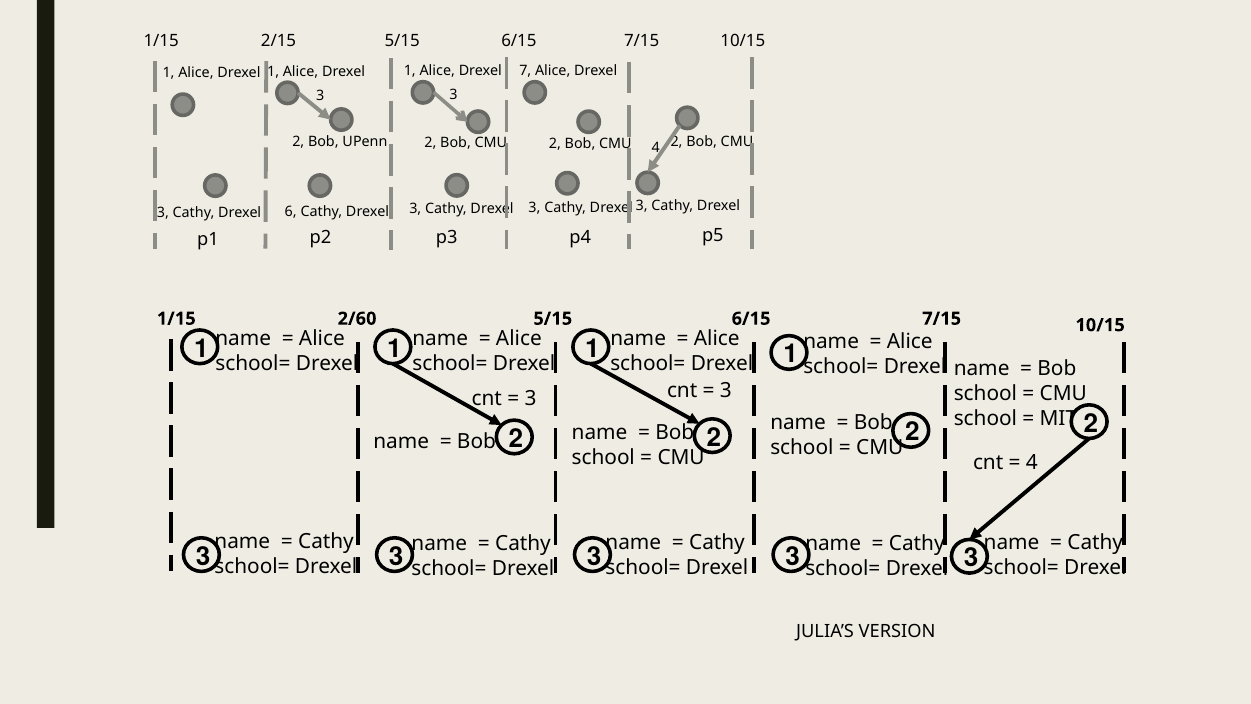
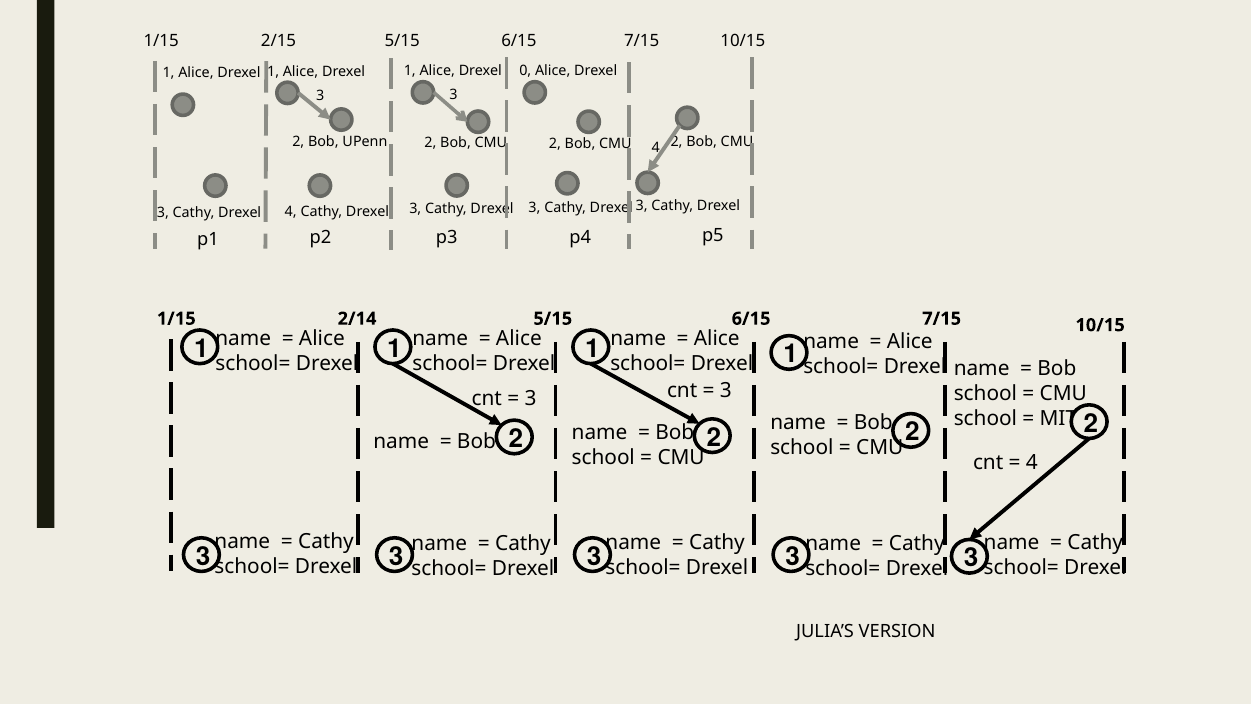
7: 7 -> 0
6 at (291, 212): 6 -> 4
2/60: 2/60 -> 2/14
